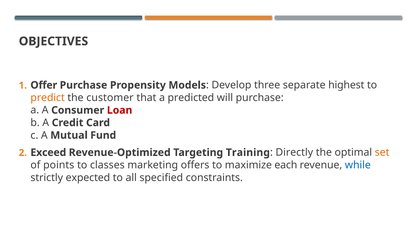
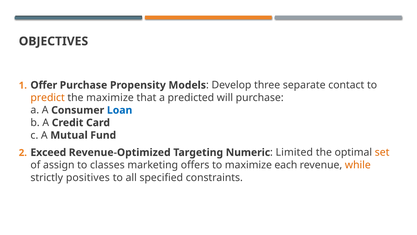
highest: highest -> contact
the customer: customer -> maximize
Loan colour: red -> blue
Training: Training -> Numeric
Directly: Directly -> Limited
points: points -> assign
while colour: blue -> orange
expected: expected -> positives
